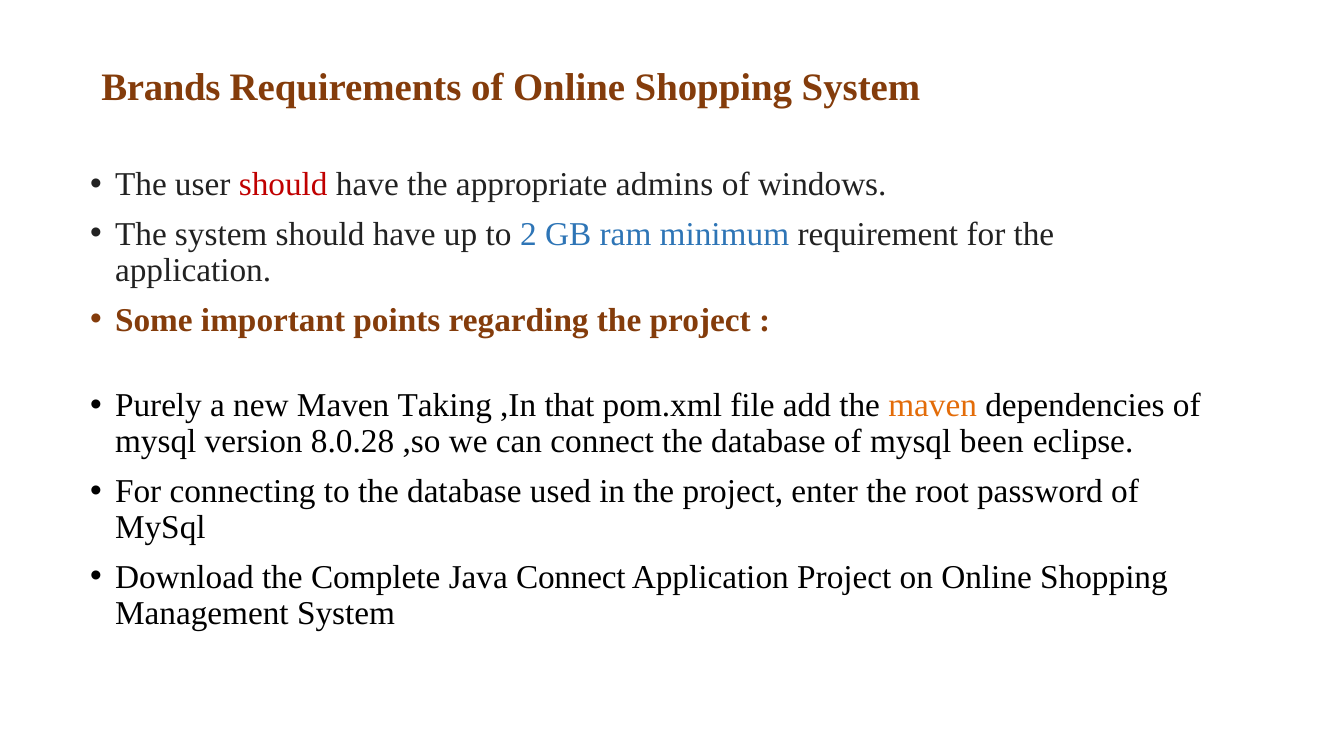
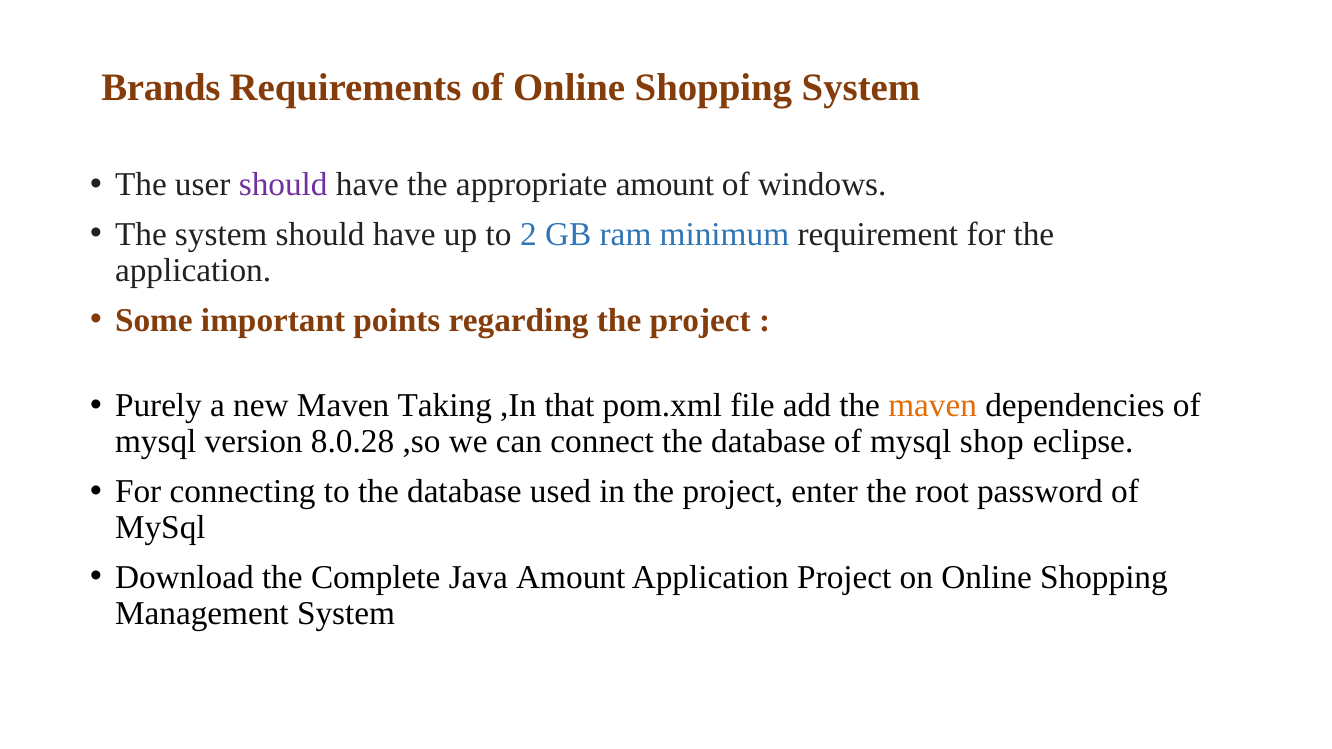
should at (283, 185) colour: red -> purple
appropriate admins: admins -> amount
been: been -> shop
Java Connect: Connect -> Amount
